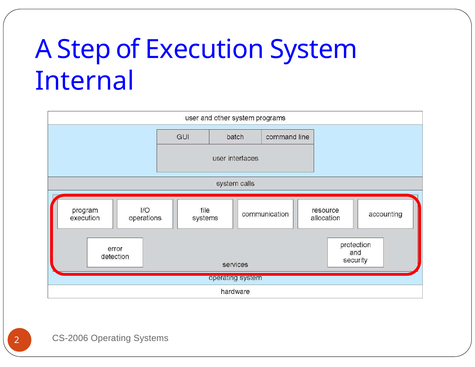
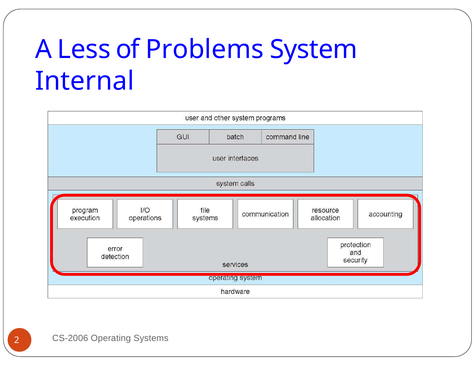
Step: Step -> Less
Execution: Execution -> Problems
